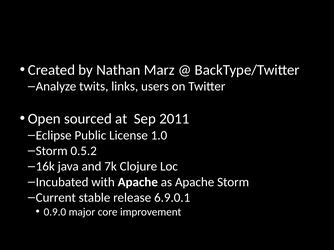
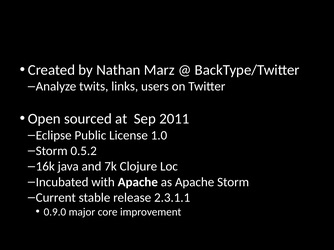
6.9.0.1: 6.9.0.1 -> 2.3.1.1
